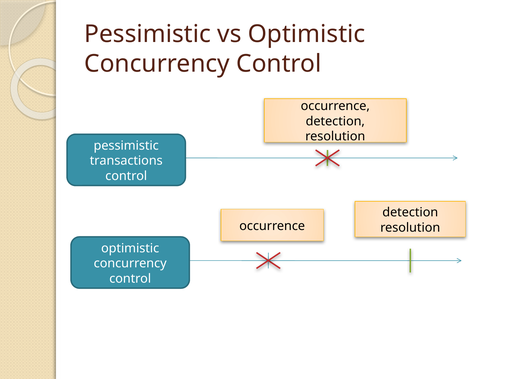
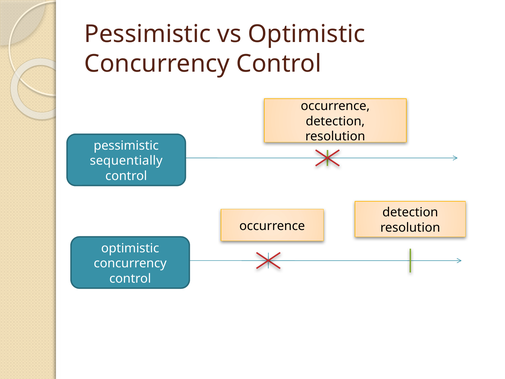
transactions: transactions -> sequentially
